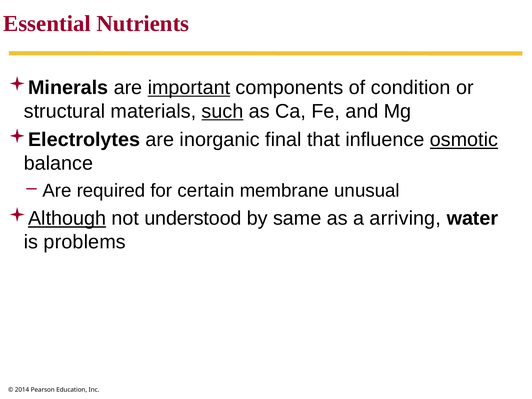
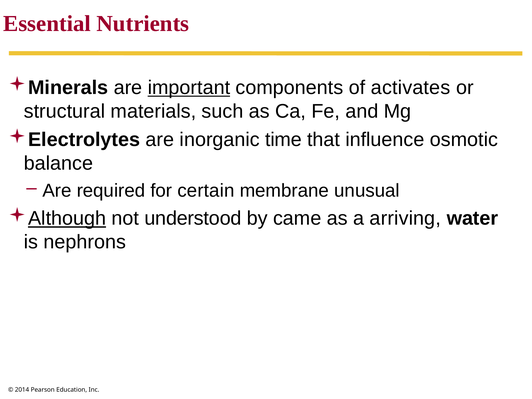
condition: condition -> activates
such underline: present -> none
final: final -> time
osmotic underline: present -> none
same: same -> came
problems: problems -> nephrons
